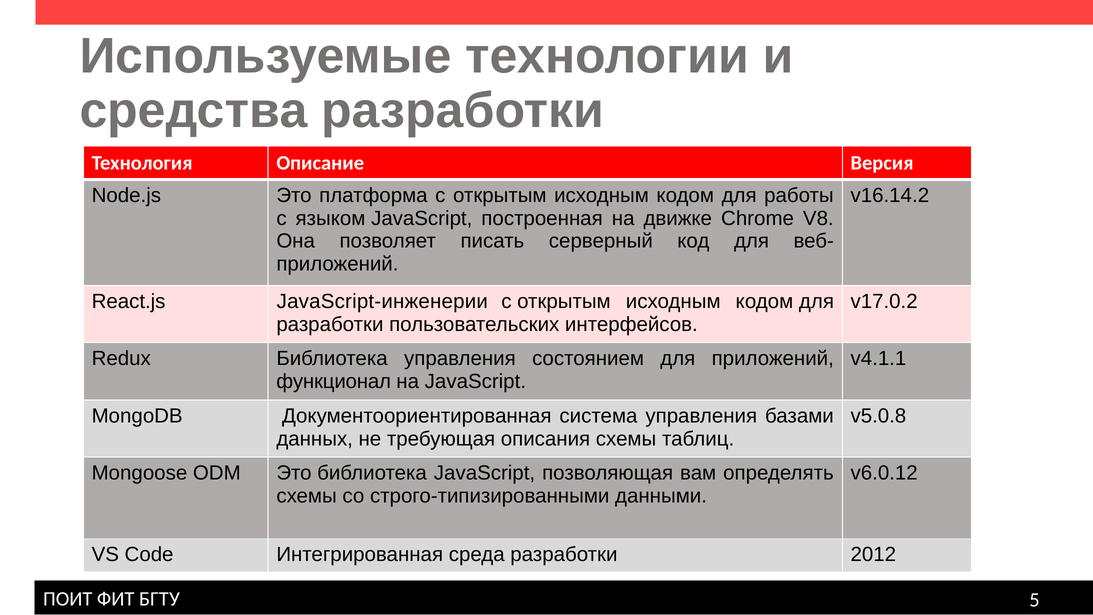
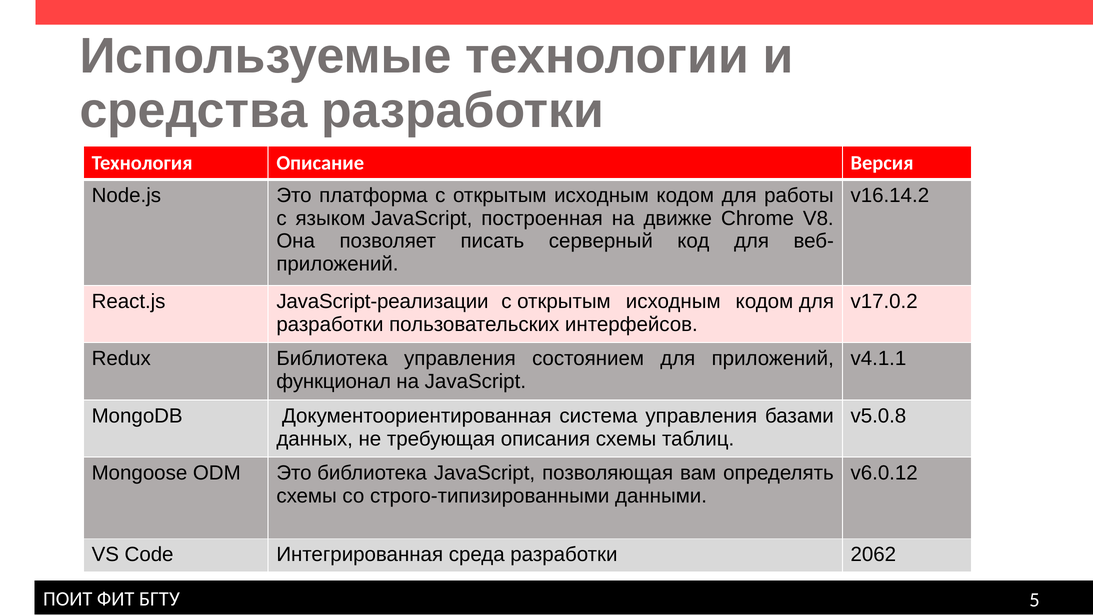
JavaScript-инженерии: JavaScript-инженерии -> JavaScript-реализации
2012: 2012 -> 2062
